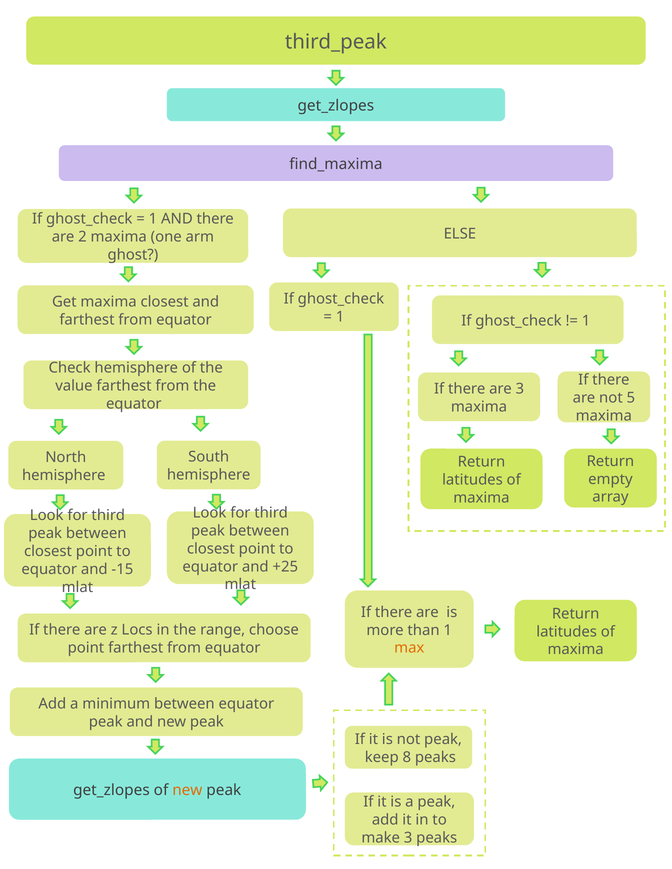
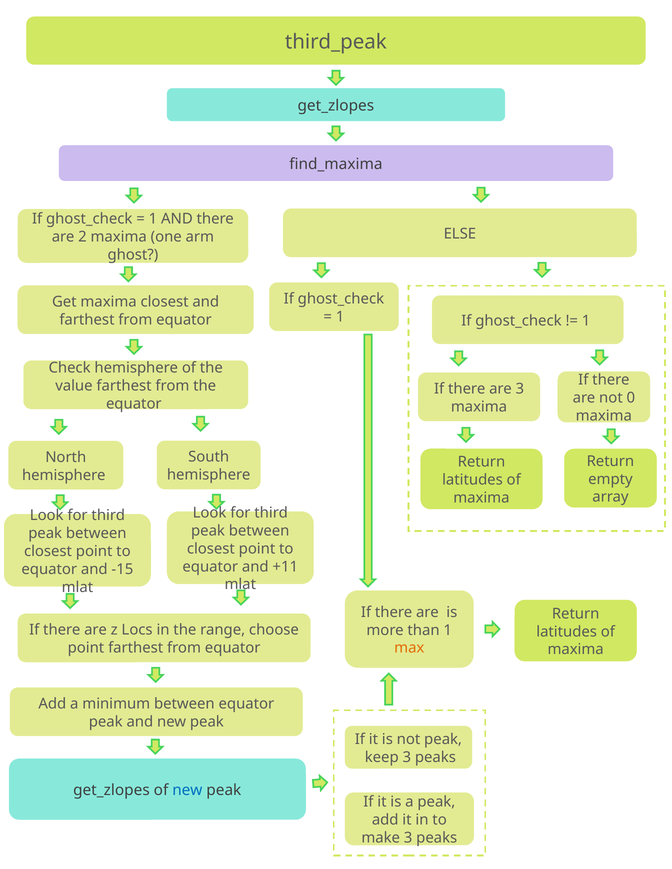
5: 5 -> 0
+25: +25 -> +11
keep 8: 8 -> 3
new at (187, 791) colour: orange -> blue
